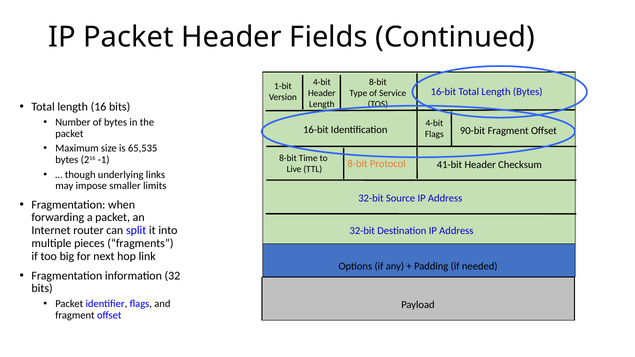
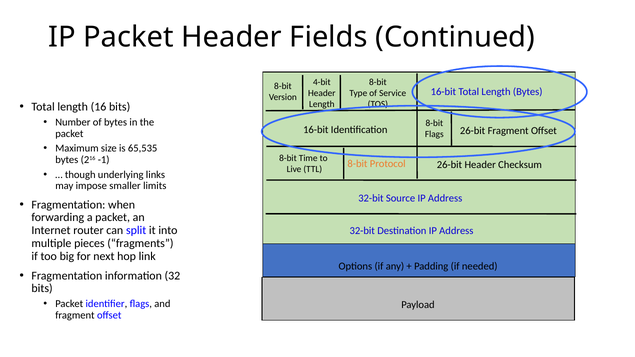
1-bit at (283, 86): 1-bit -> 8-bit
4-bit at (434, 123): 4-bit -> 8-bit
Flags 90-bit: 90-bit -> 26-bit
Protocol 41-bit: 41-bit -> 26-bit
